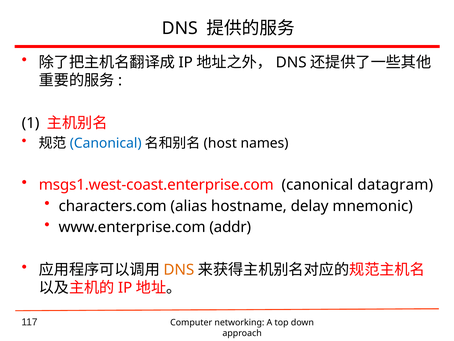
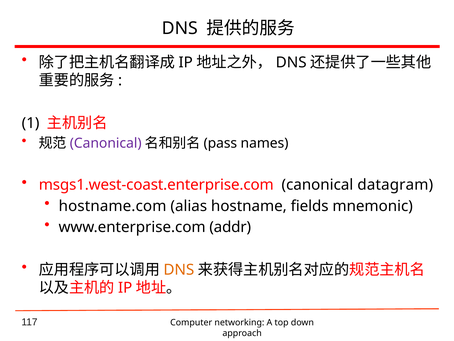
Canonical at (106, 143) colour: blue -> purple
host: host -> pass
characters.com: characters.com -> hostname.com
delay: delay -> fields
